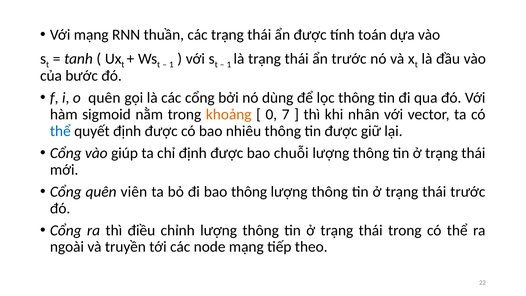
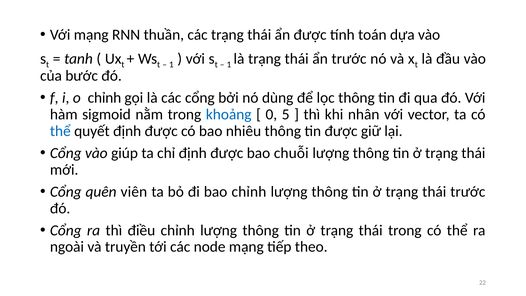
o quên: quên -> chỉnh
khoảng colour: orange -> blue
7: 7 -> 5
bao thông: thông -> chỉnh
